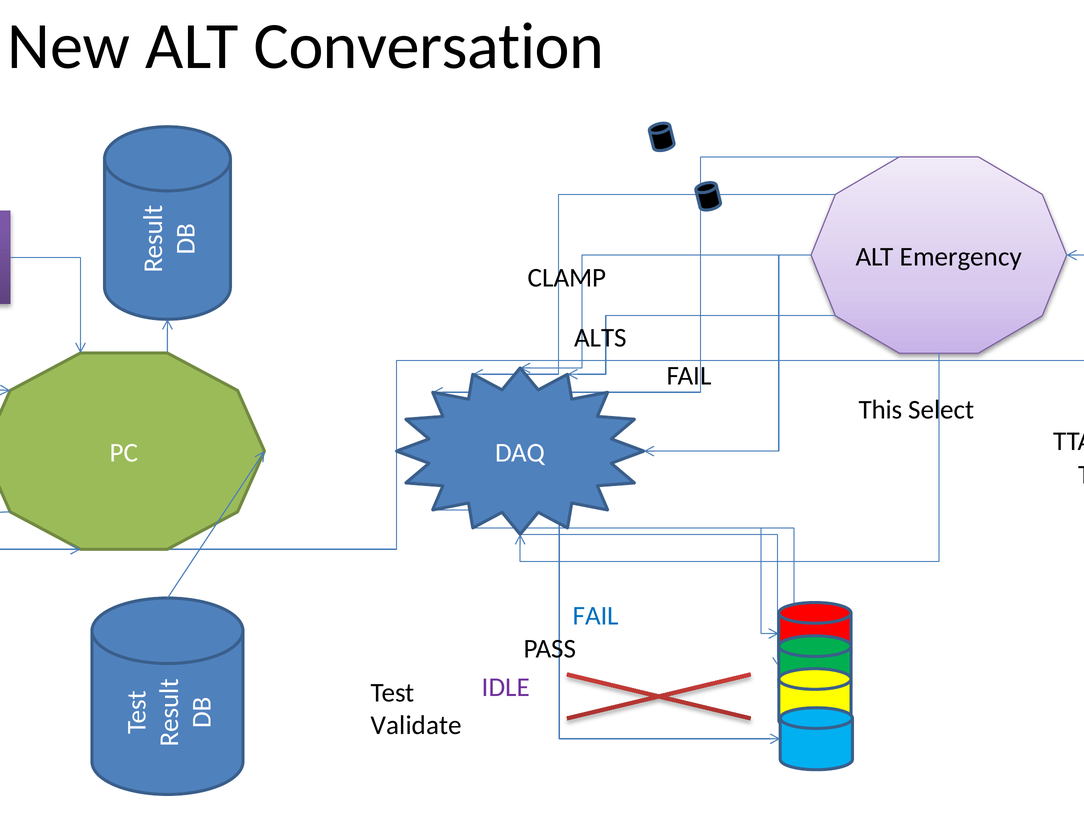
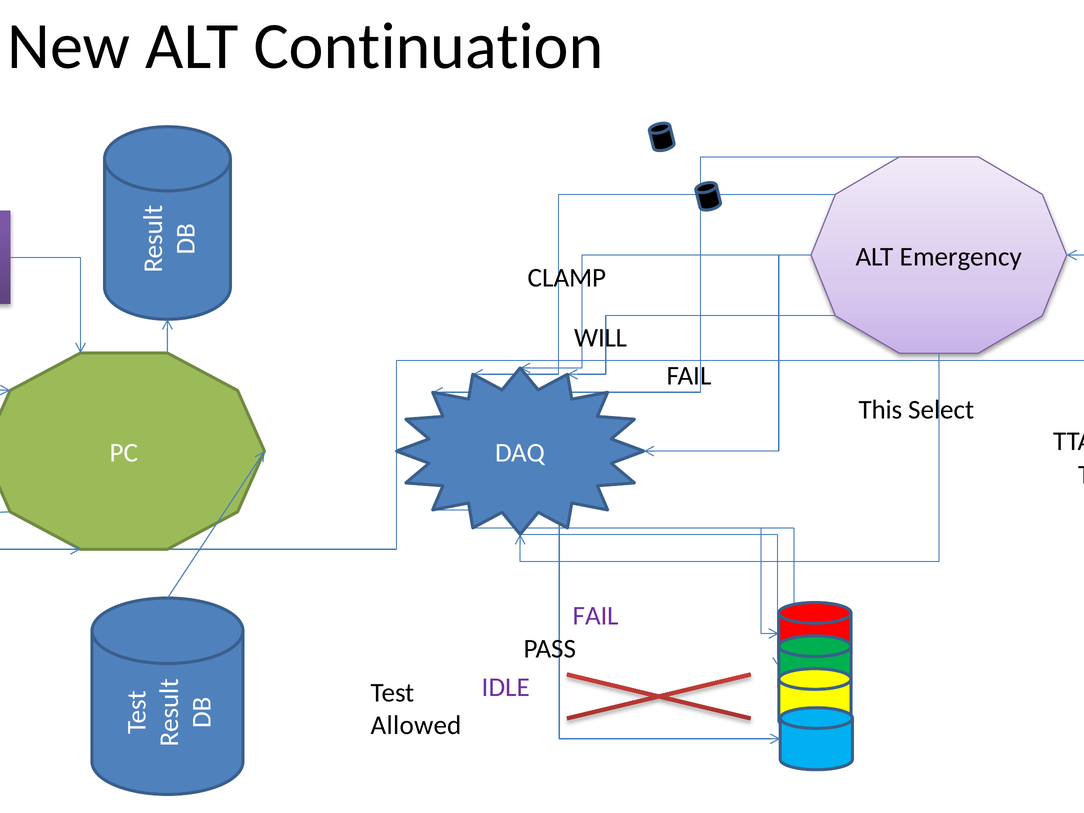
Conversation: Conversation -> Continuation
ALTS: ALTS -> WILL
FAIL at (596, 616) colour: blue -> purple
Validate: Validate -> Allowed
